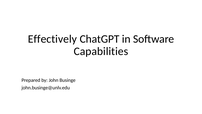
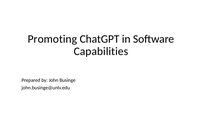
Effectively: Effectively -> Promoting
